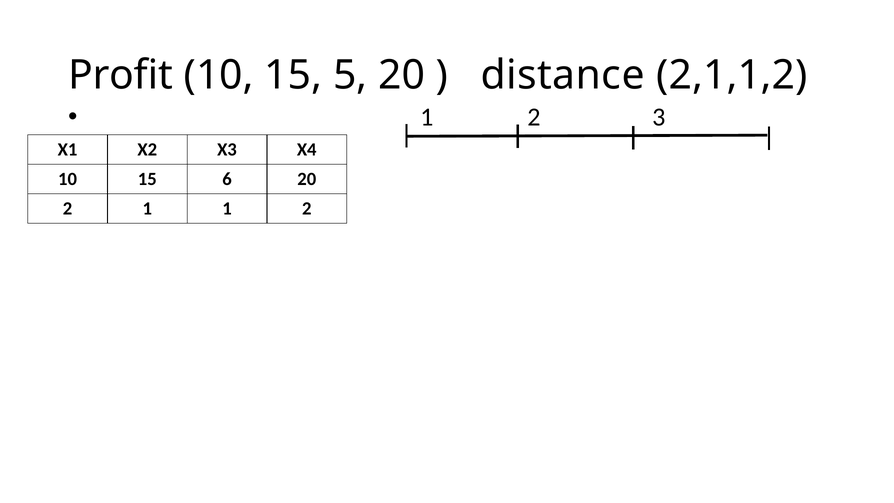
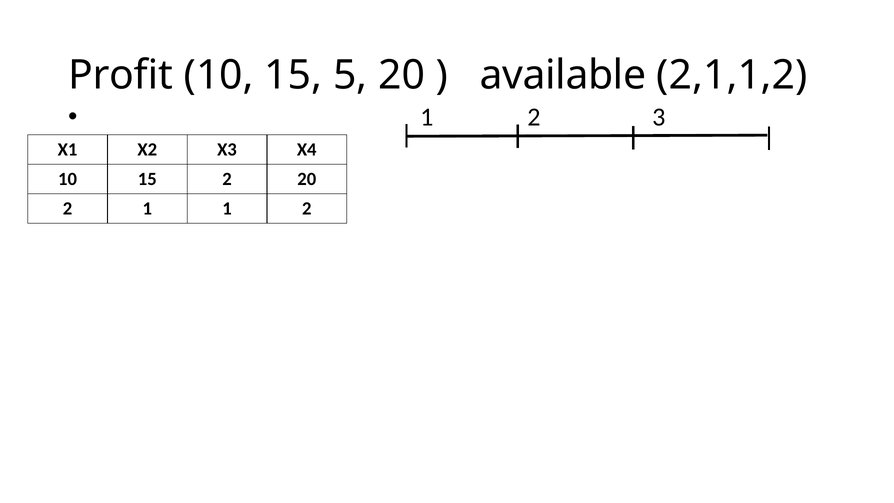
distance: distance -> available
15 6: 6 -> 2
